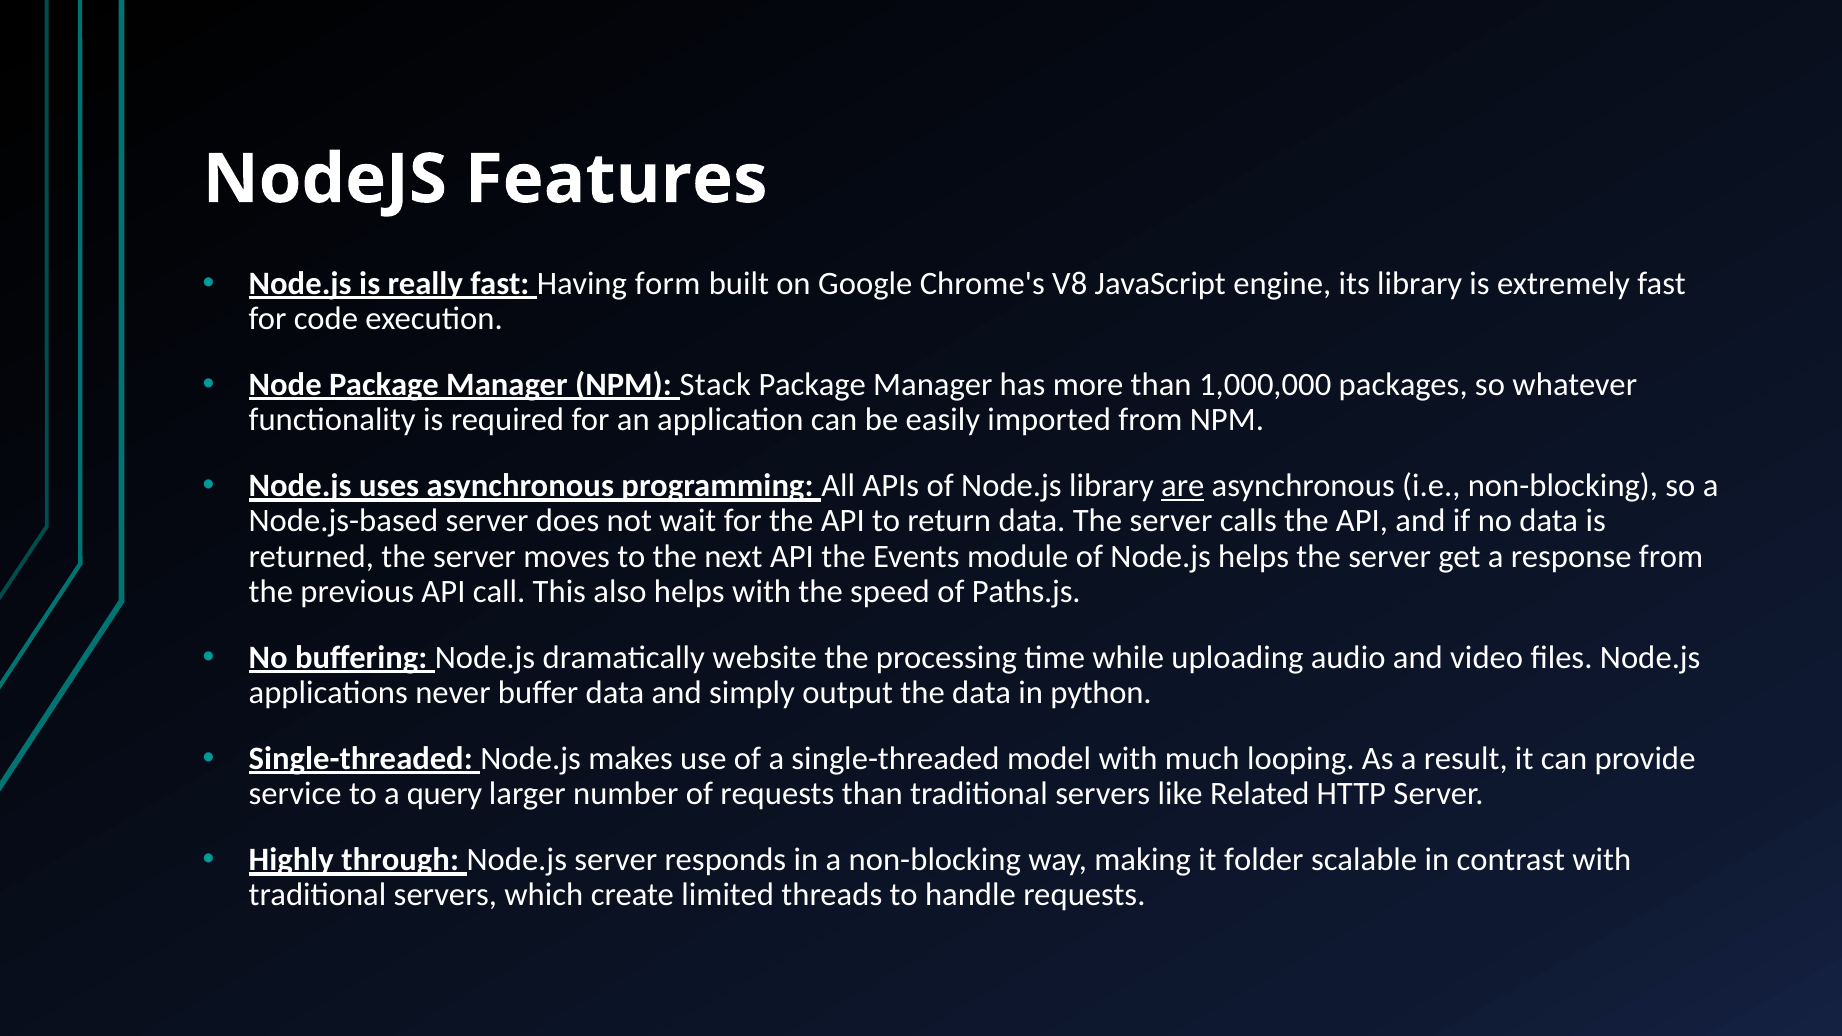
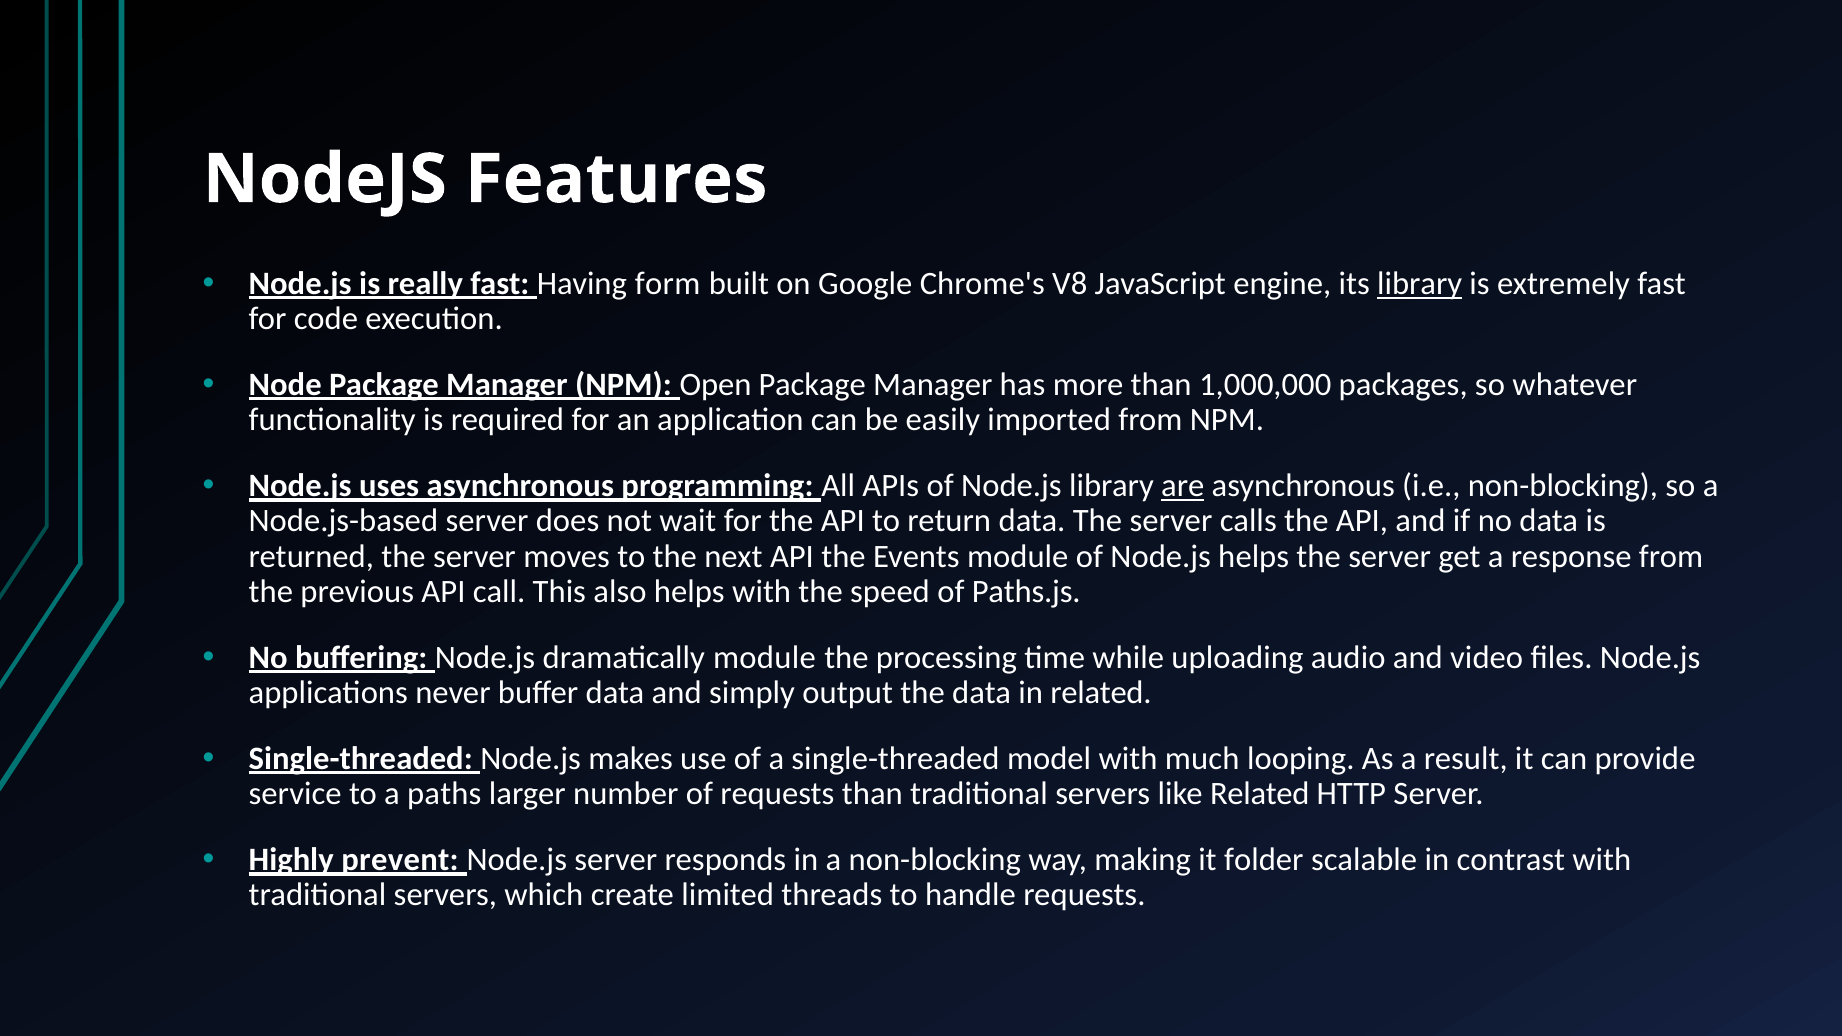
library at (1420, 284) underline: none -> present
Stack: Stack -> Open
dramatically website: website -> module
in python: python -> related
query: query -> paths
through: through -> prevent
